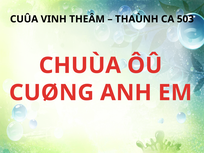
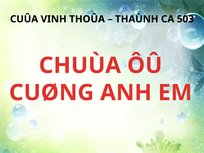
THEÂM: THEÂM -> THOÛA
